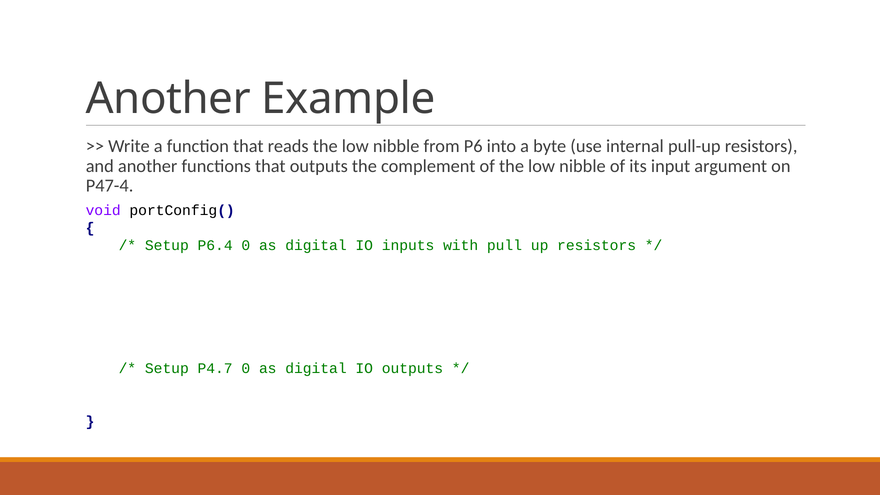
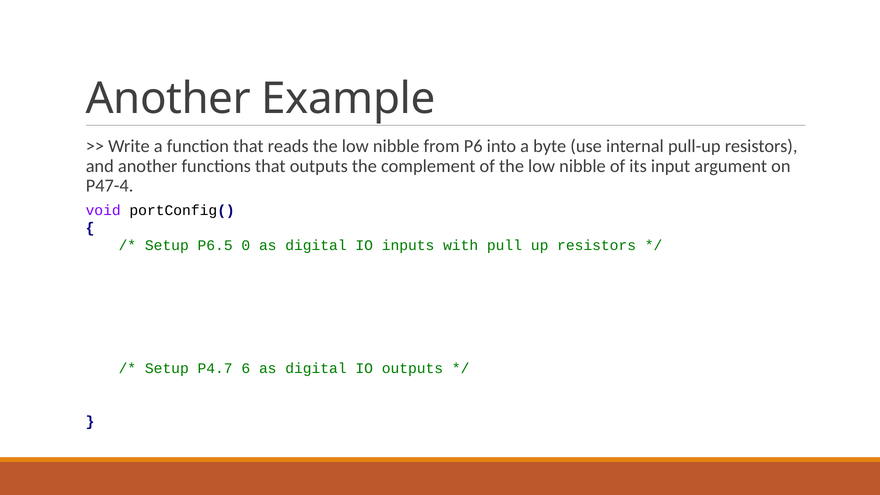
P6.4: P6.4 -> P6.5
P4.7 0: 0 -> 6
